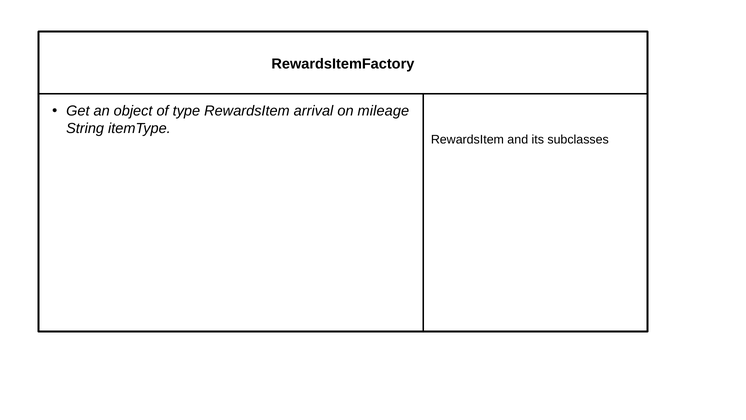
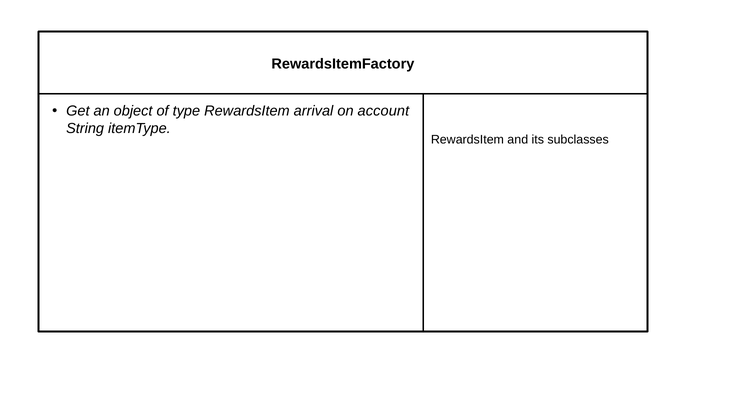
mileage: mileage -> account
